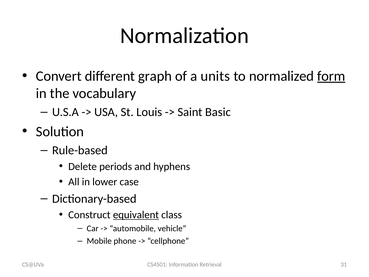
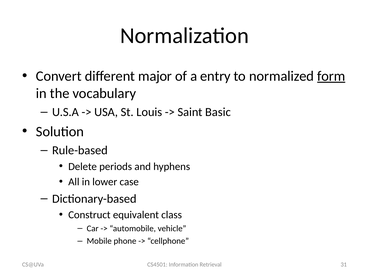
graph: graph -> major
units: units -> entry
equivalent underline: present -> none
